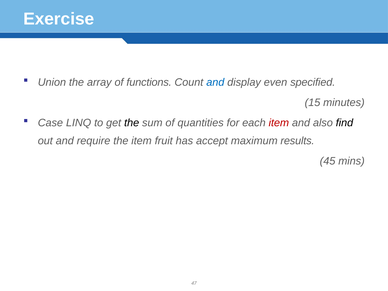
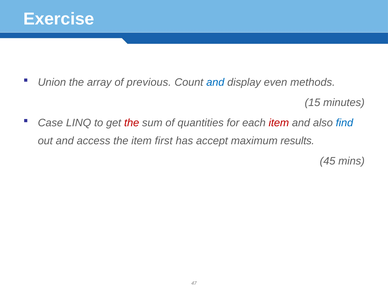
functions: functions -> previous
specified: specified -> methods
the at (132, 123) colour: black -> red
find colour: black -> blue
require: require -> access
fruit: fruit -> first
